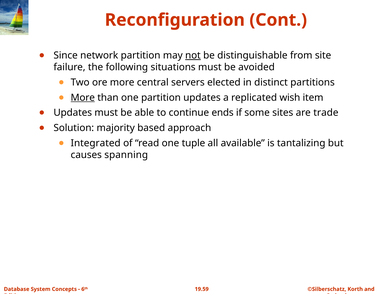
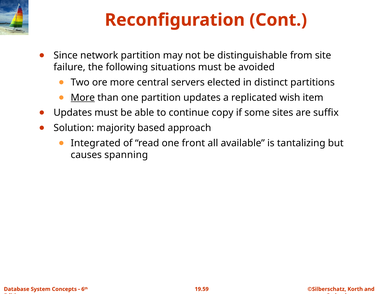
not underline: present -> none
ends: ends -> copy
trade: trade -> suffix
tuple: tuple -> front
